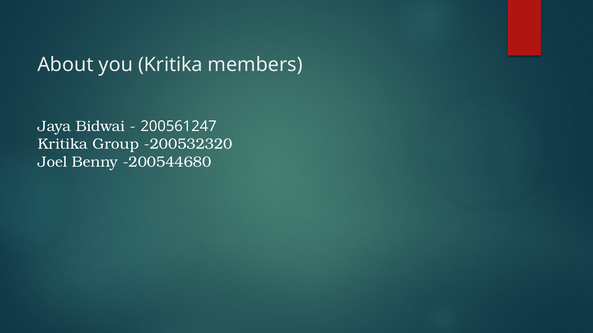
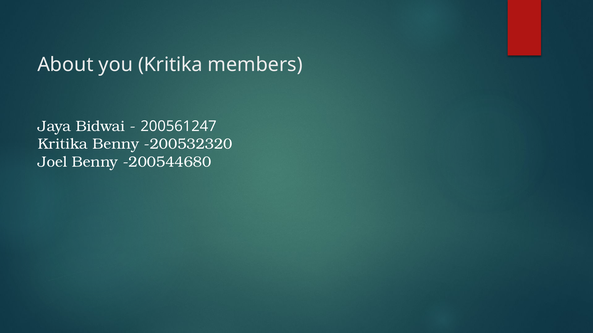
Kritika Group: Group -> Benny
